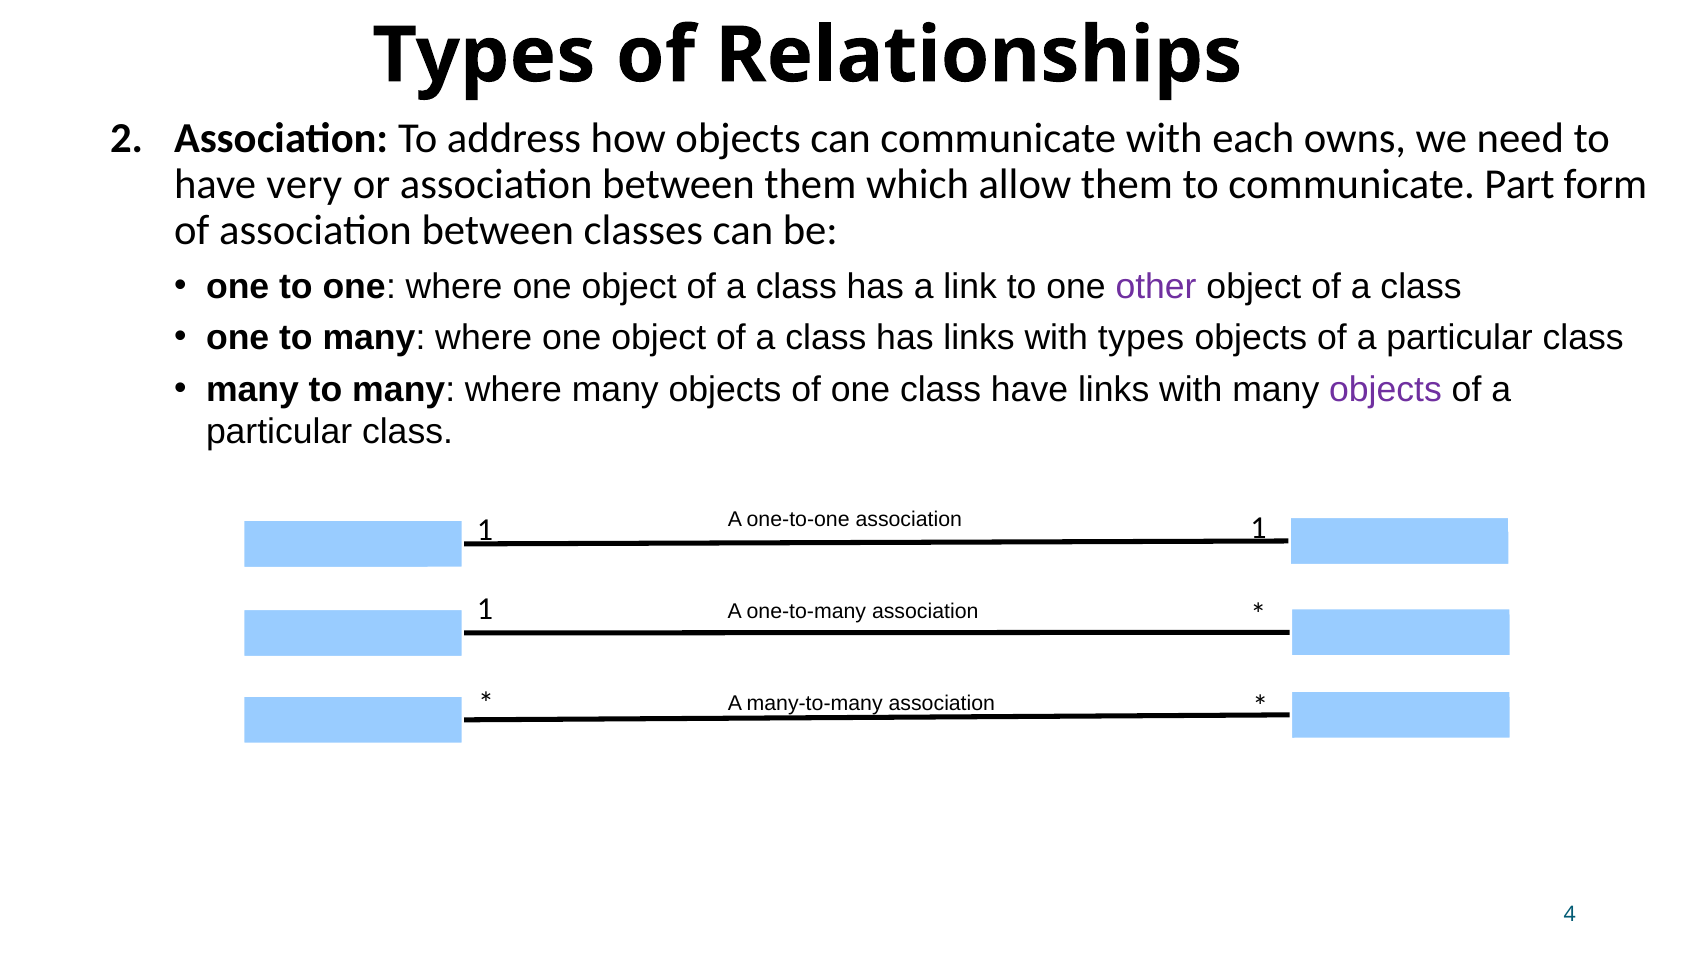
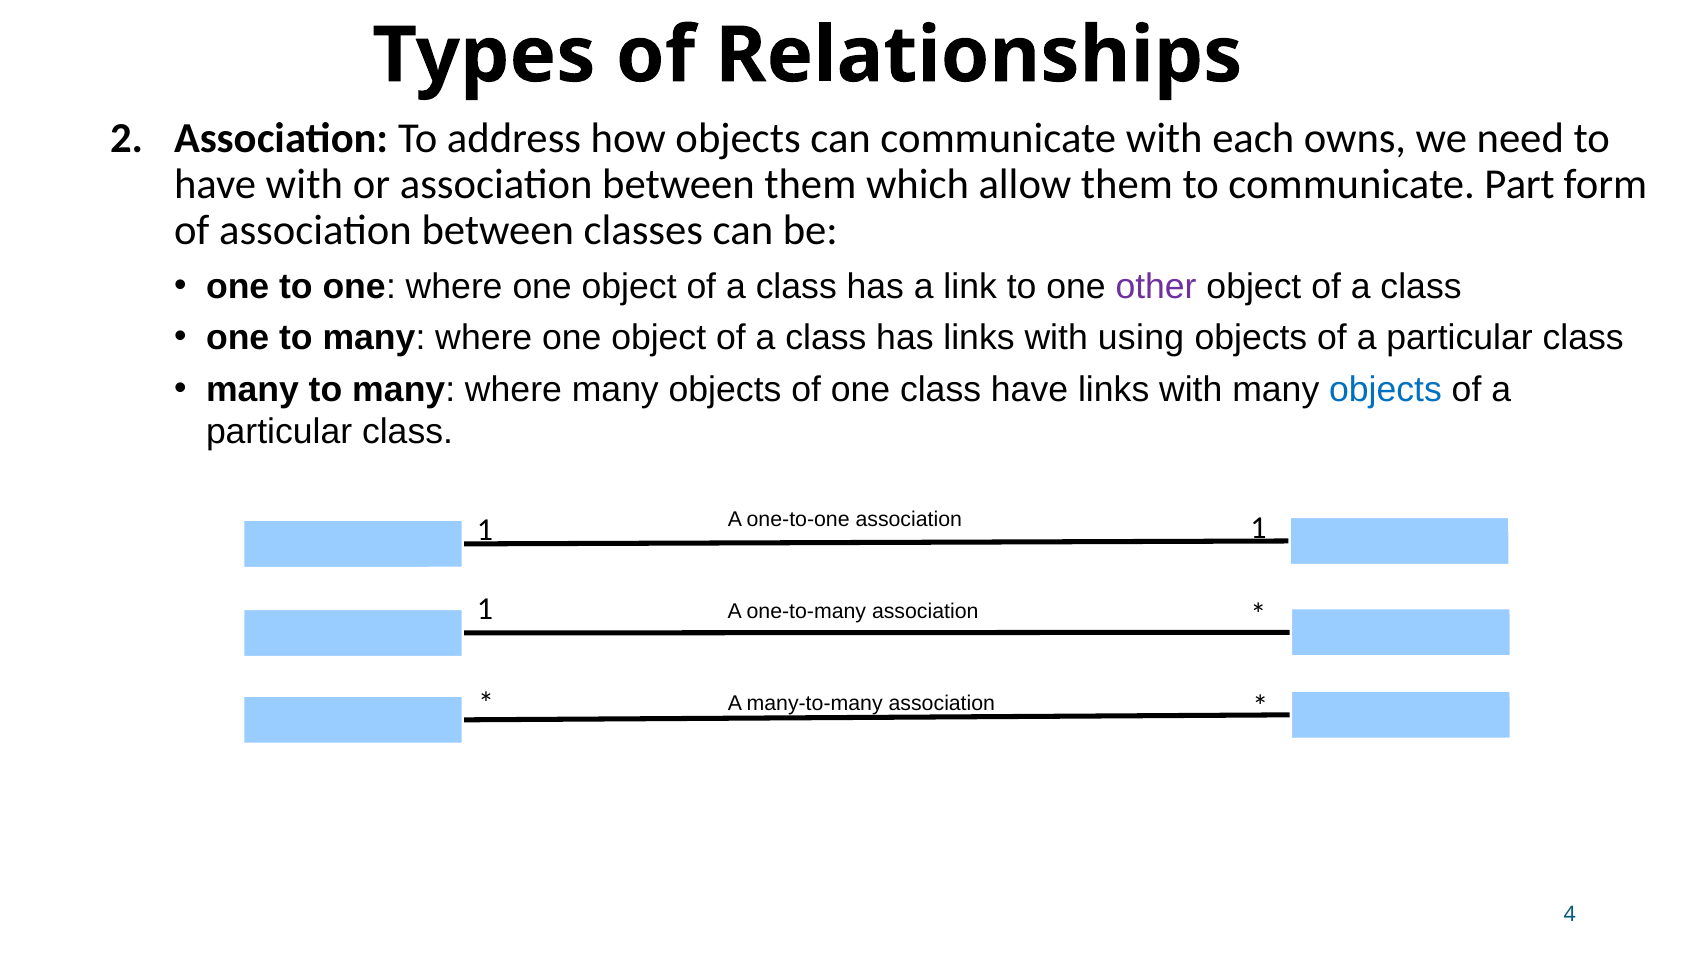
have very: very -> with
with types: types -> using
objects at (1385, 390) colour: purple -> blue
